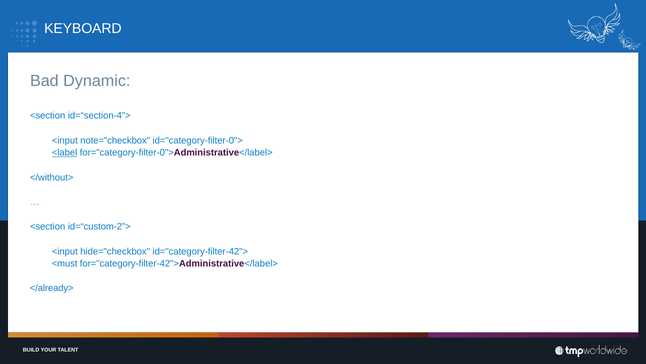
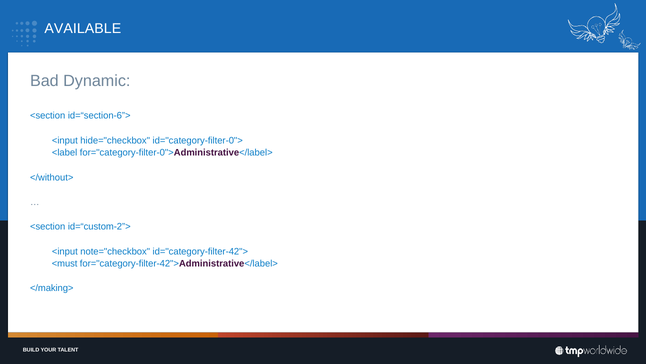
KEYBOARD: KEYBOARD -> AVAILABLE
id=“section-4”>: id=“section-4”> -> id=“section-6”>
note="checkbox: note="checkbox -> hide="checkbox
<label underline: present -> none
hide="checkbox: hide="checkbox -> note="checkbox
</already>: </already> -> </making>
